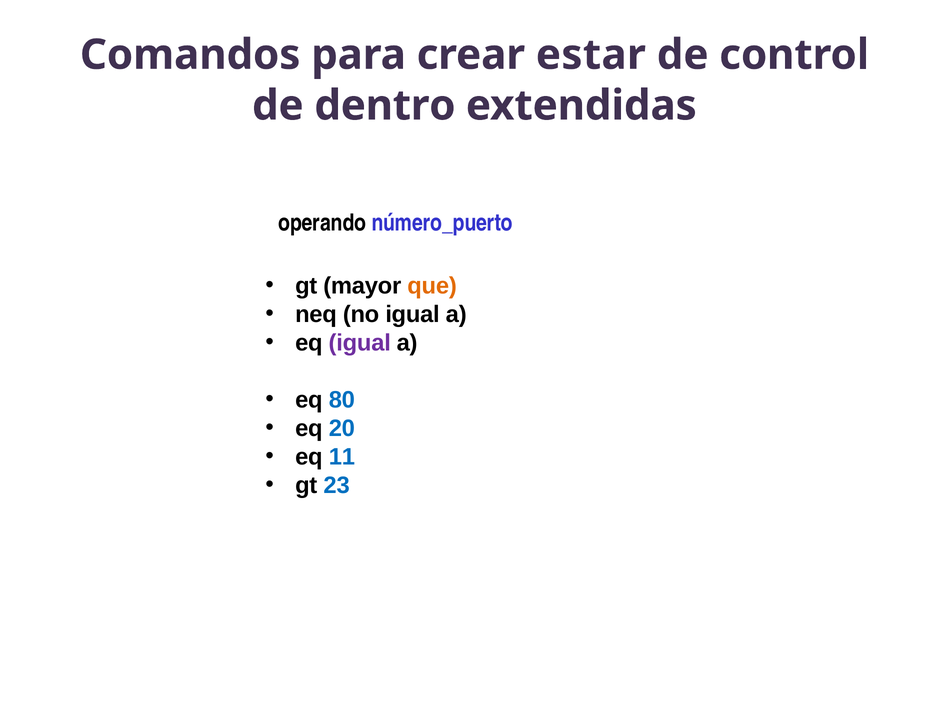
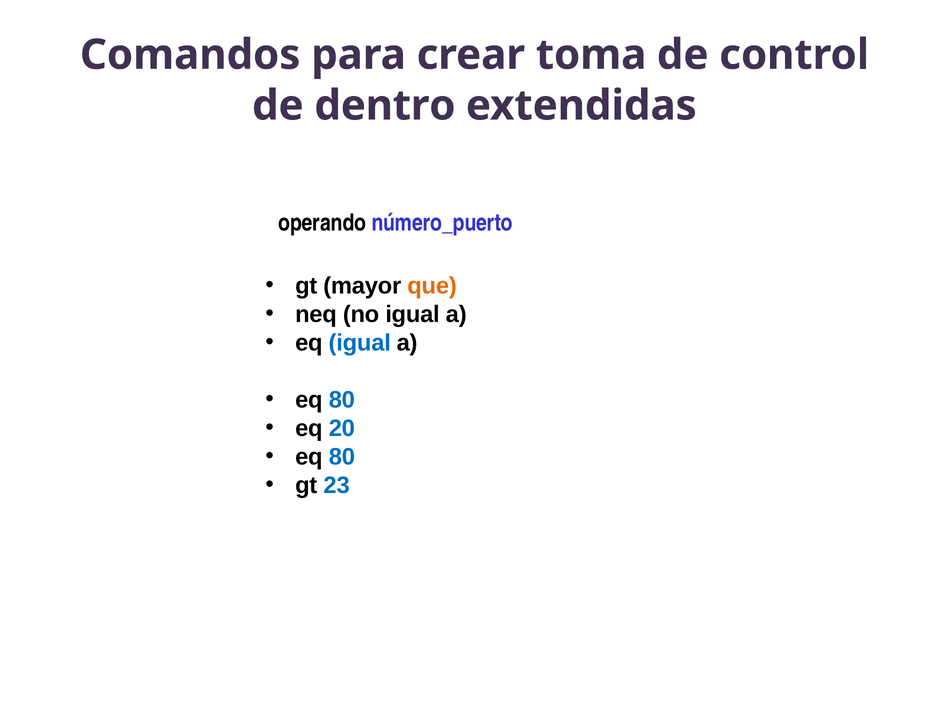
estar: estar -> toma
igual at (360, 343) colour: purple -> blue
11 at (342, 457): 11 -> 80
